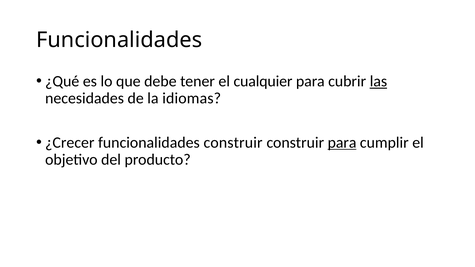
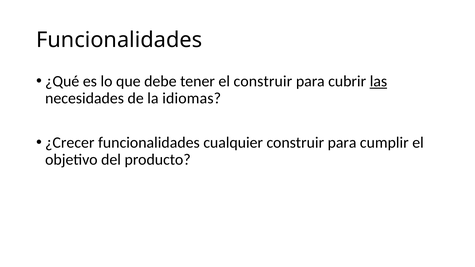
el cualquier: cualquier -> construir
funcionalidades construir: construir -> cualquier
para at (342, 143) underline: present -> none
